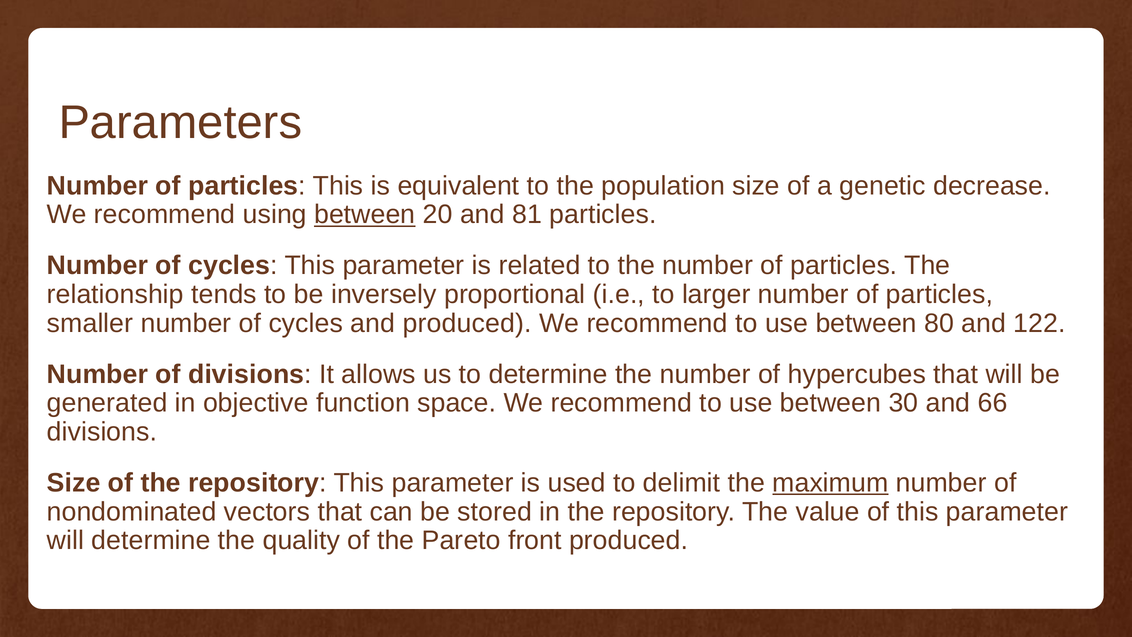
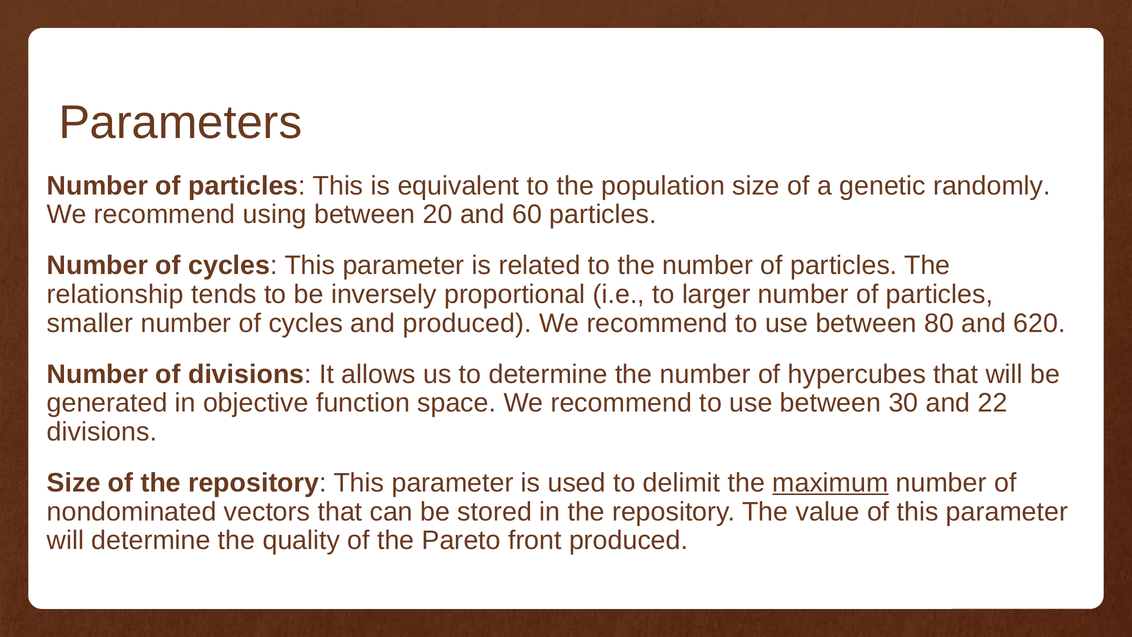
decrease: decrease -> randomly
between at (365, 215) underline: present -> none
81: 81 -> 60
122: 122 -> 620
66: 66 -> 22
